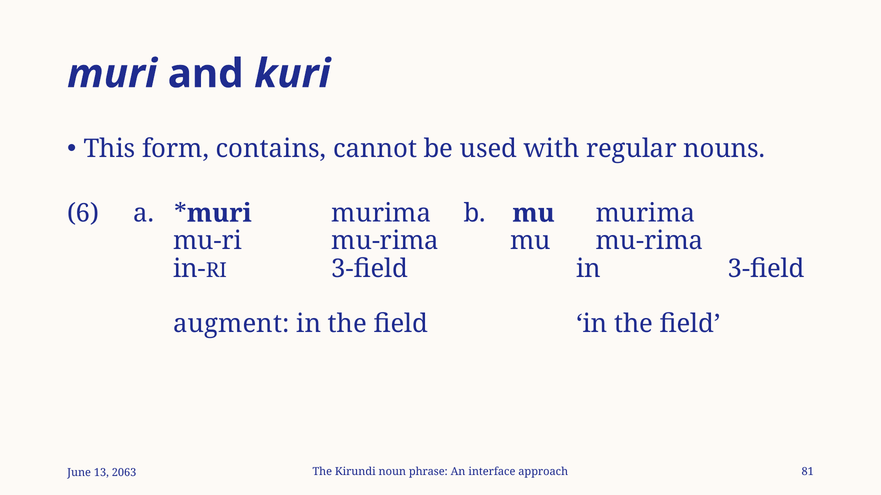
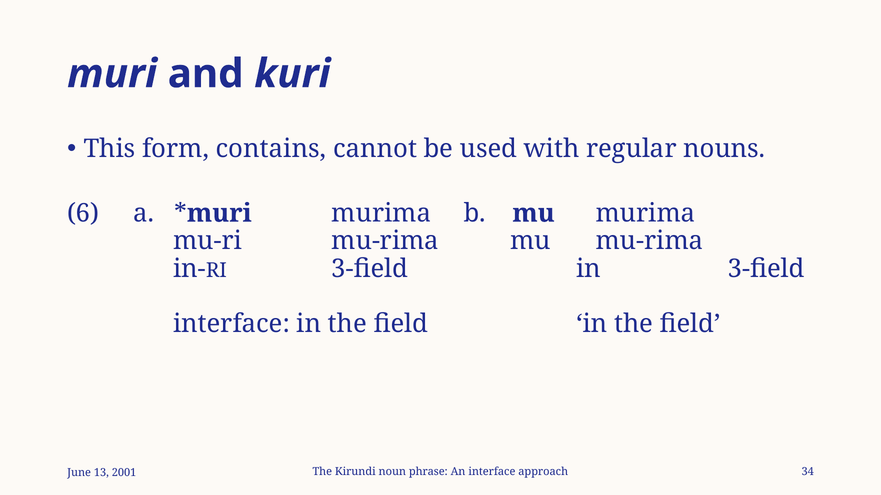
augment at (231, 324): augment -> interface
81: 81 -> 34
2063: 2063 -> 2001
